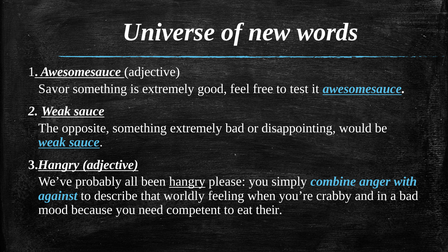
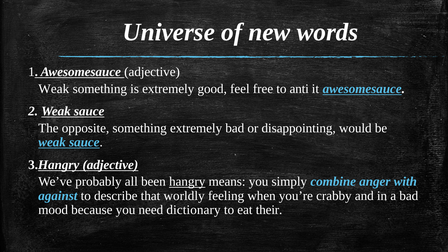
Savor at (54, 89): Savor -> Weak
test: test -> anti
please: please -> means
competent: competent -> dictionary
